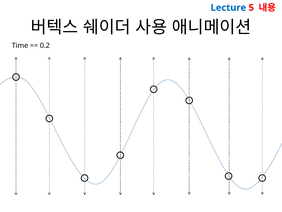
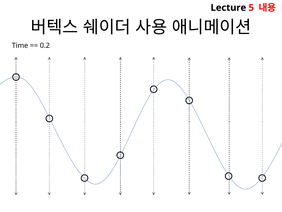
Lecture colour: blue -> black
